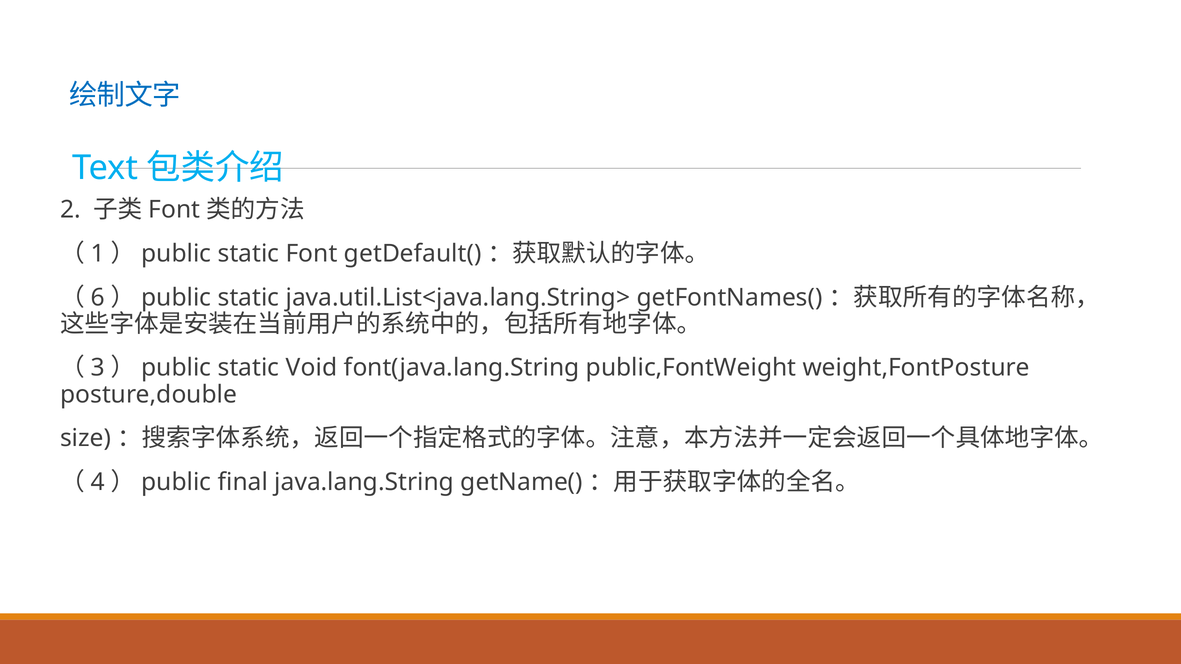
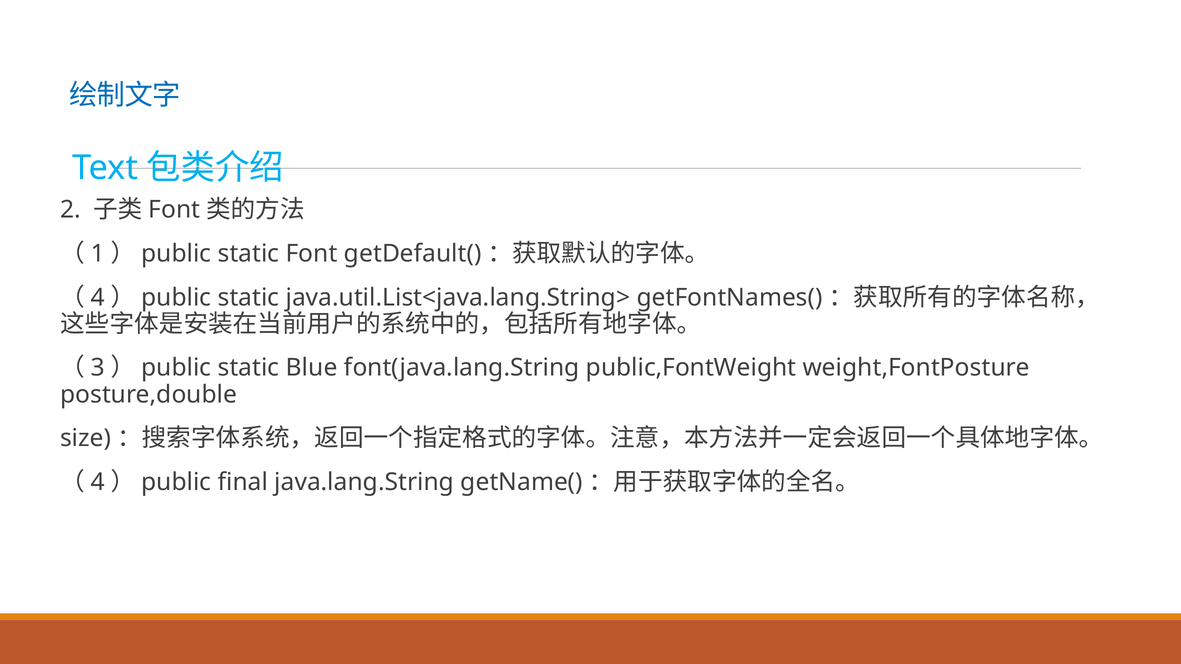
6 at (98, 298): 6 -> 4
Void: Void -> Blue
